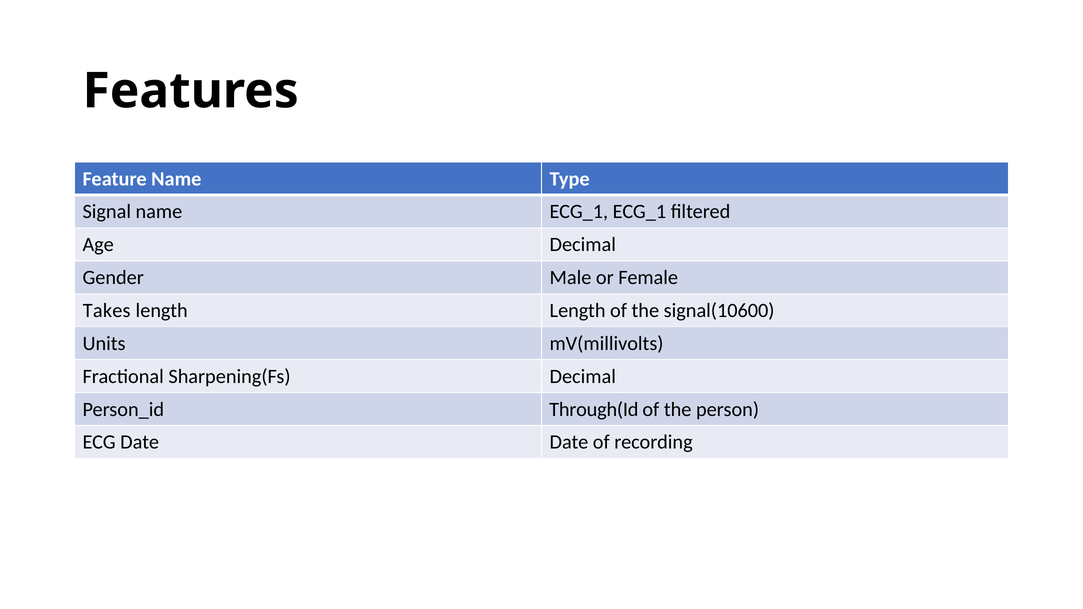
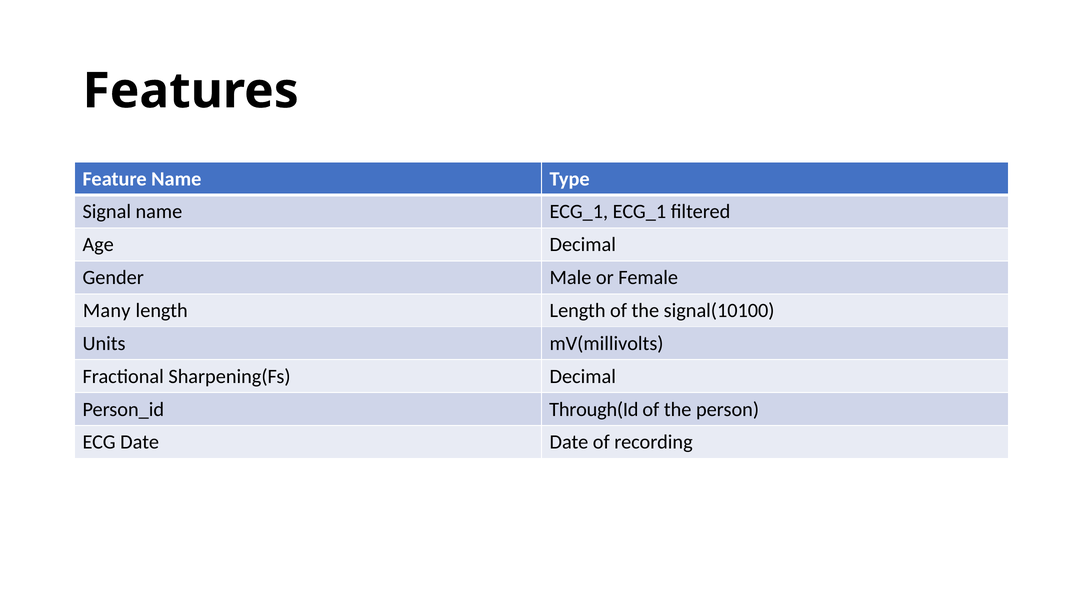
Takes: Takes -> Many
signal(10600: signal(10600 -> signal(10100
